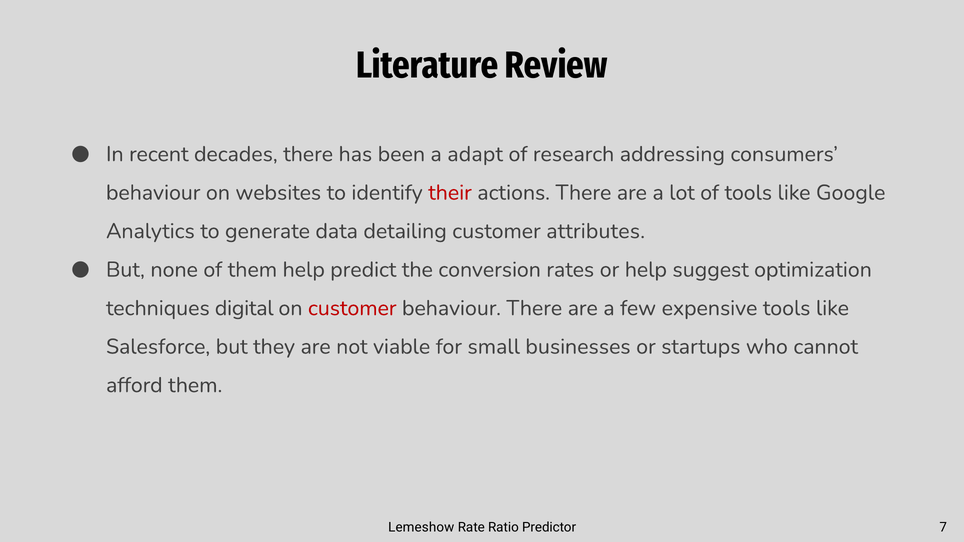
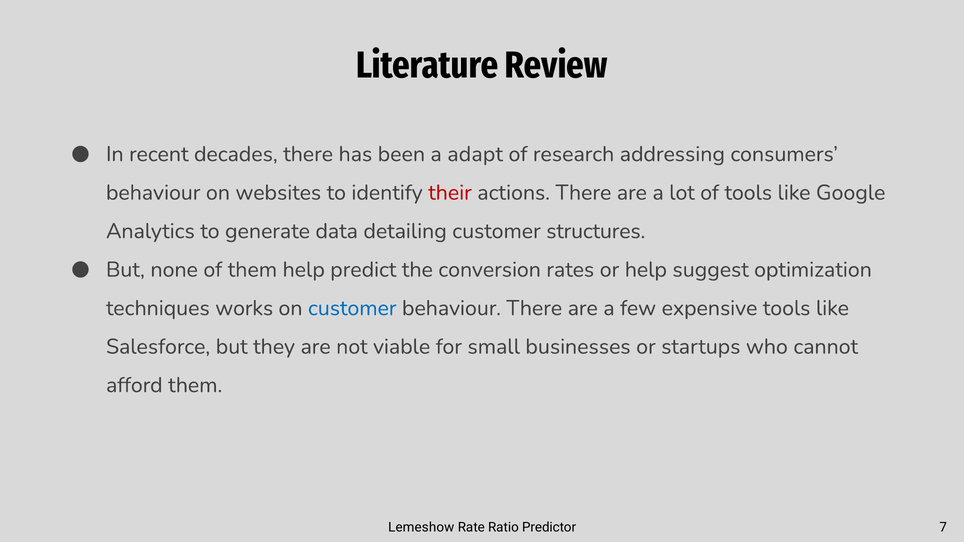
attributes: attributes -> structures
digital: digital -> works
customer at (352, 308) colour: red -> blue
